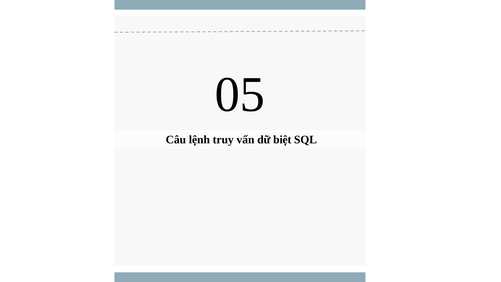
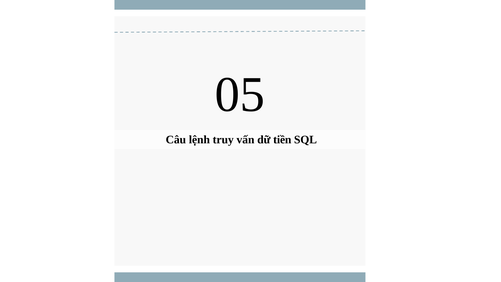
biệt: biệt -> tiền
